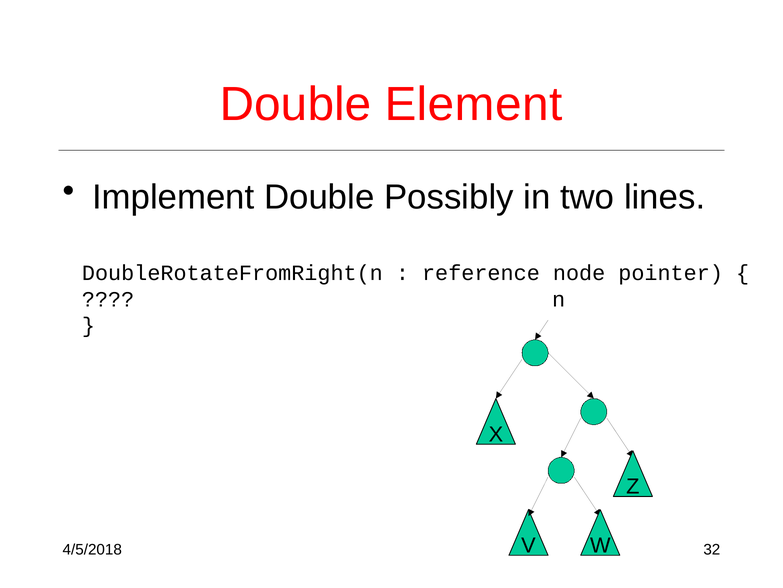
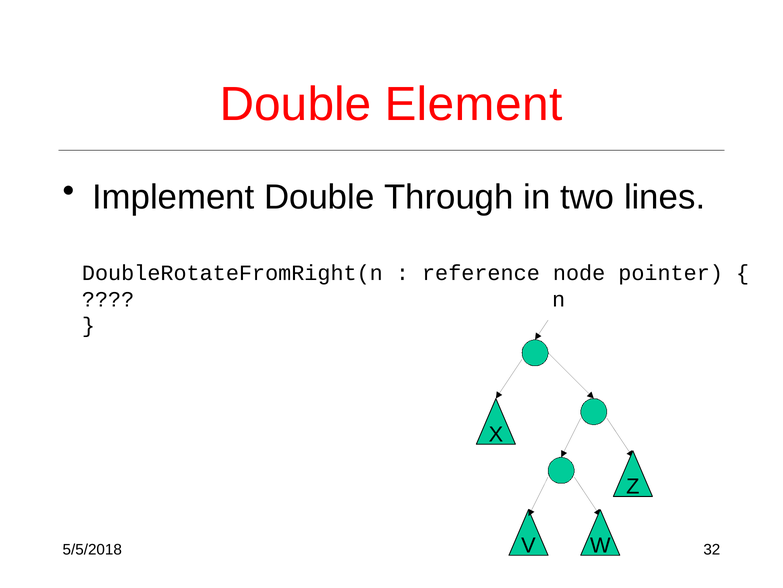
Possibly: Possibly -> Through
4/5/2018: 4/5/2018 -> 5/5/2018
